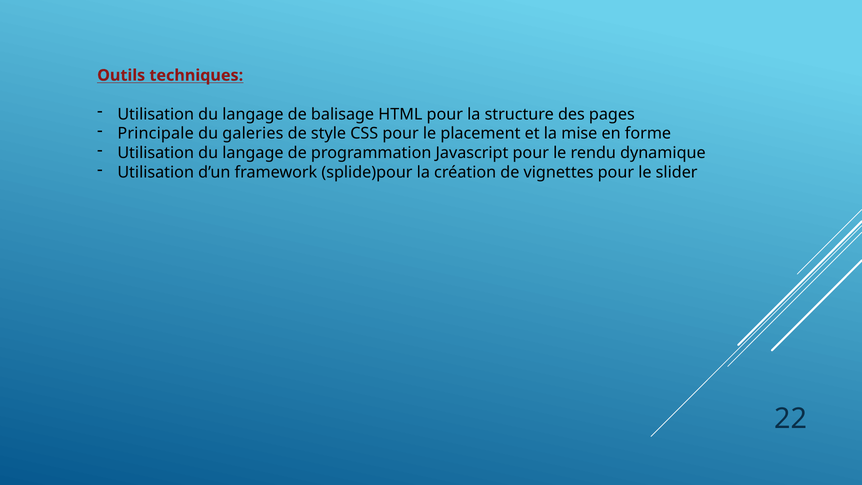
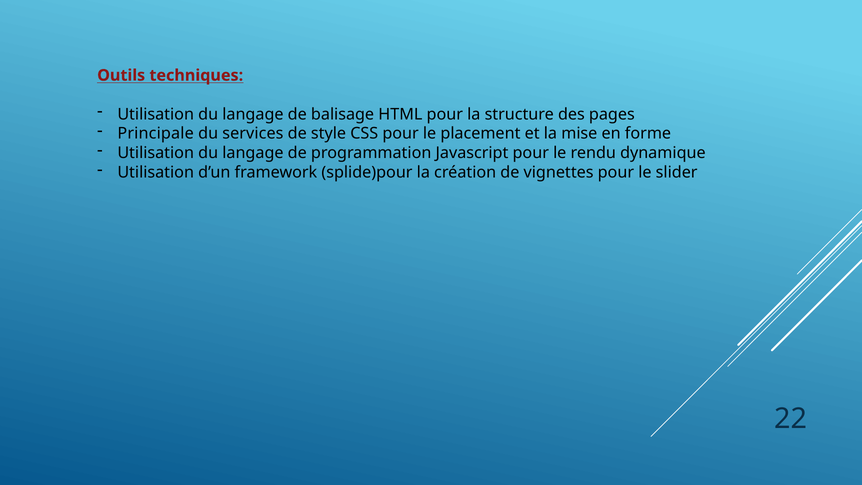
galeries: galeries -> services
